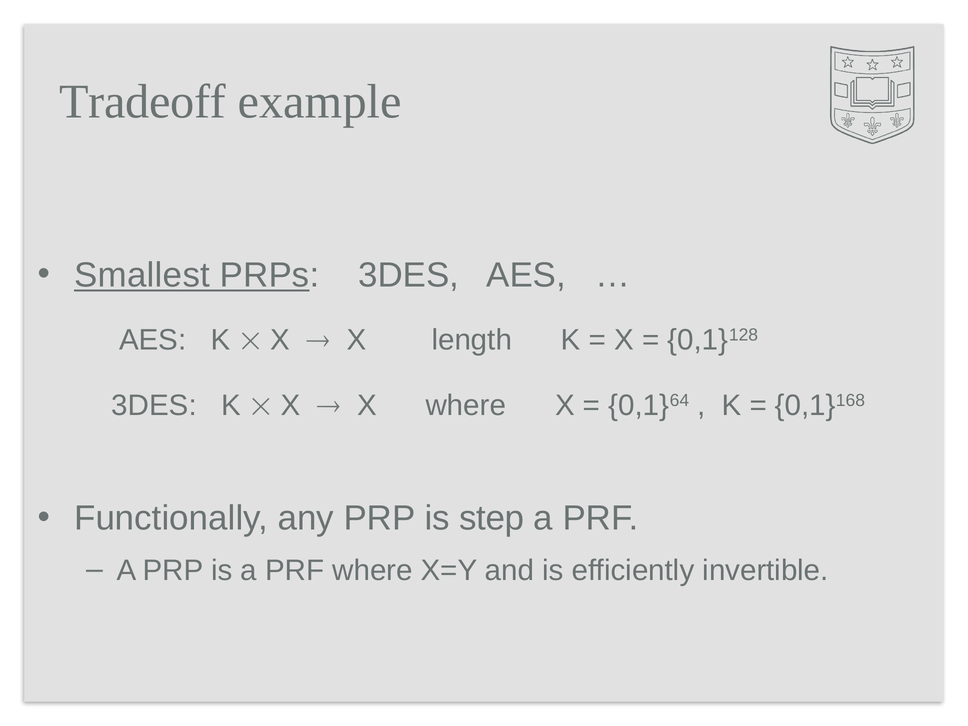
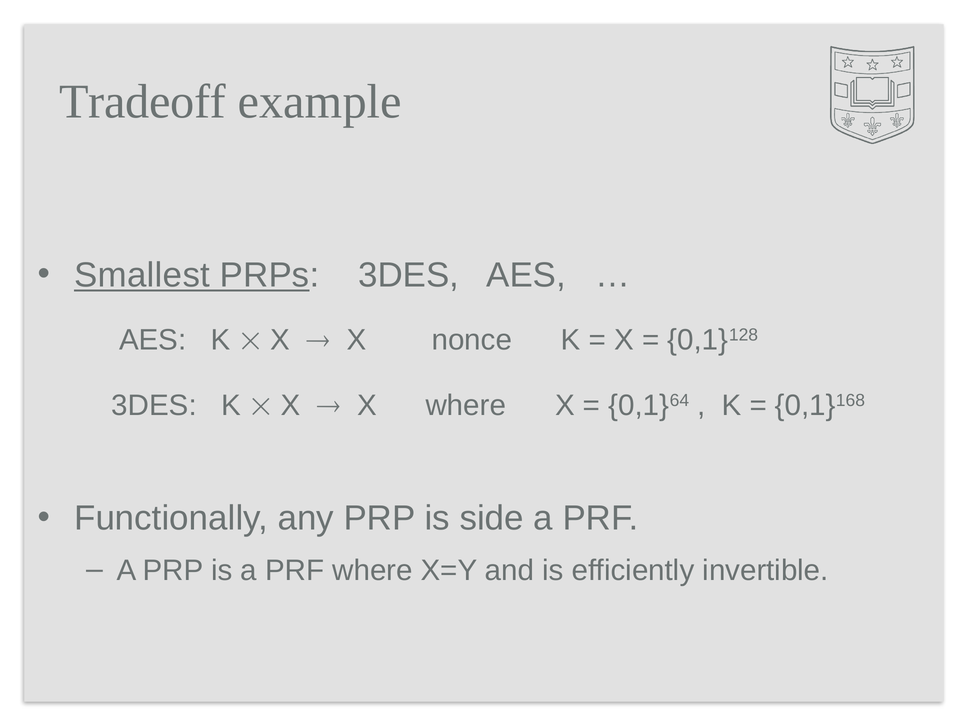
length: length -> nonce
step: step -> side
